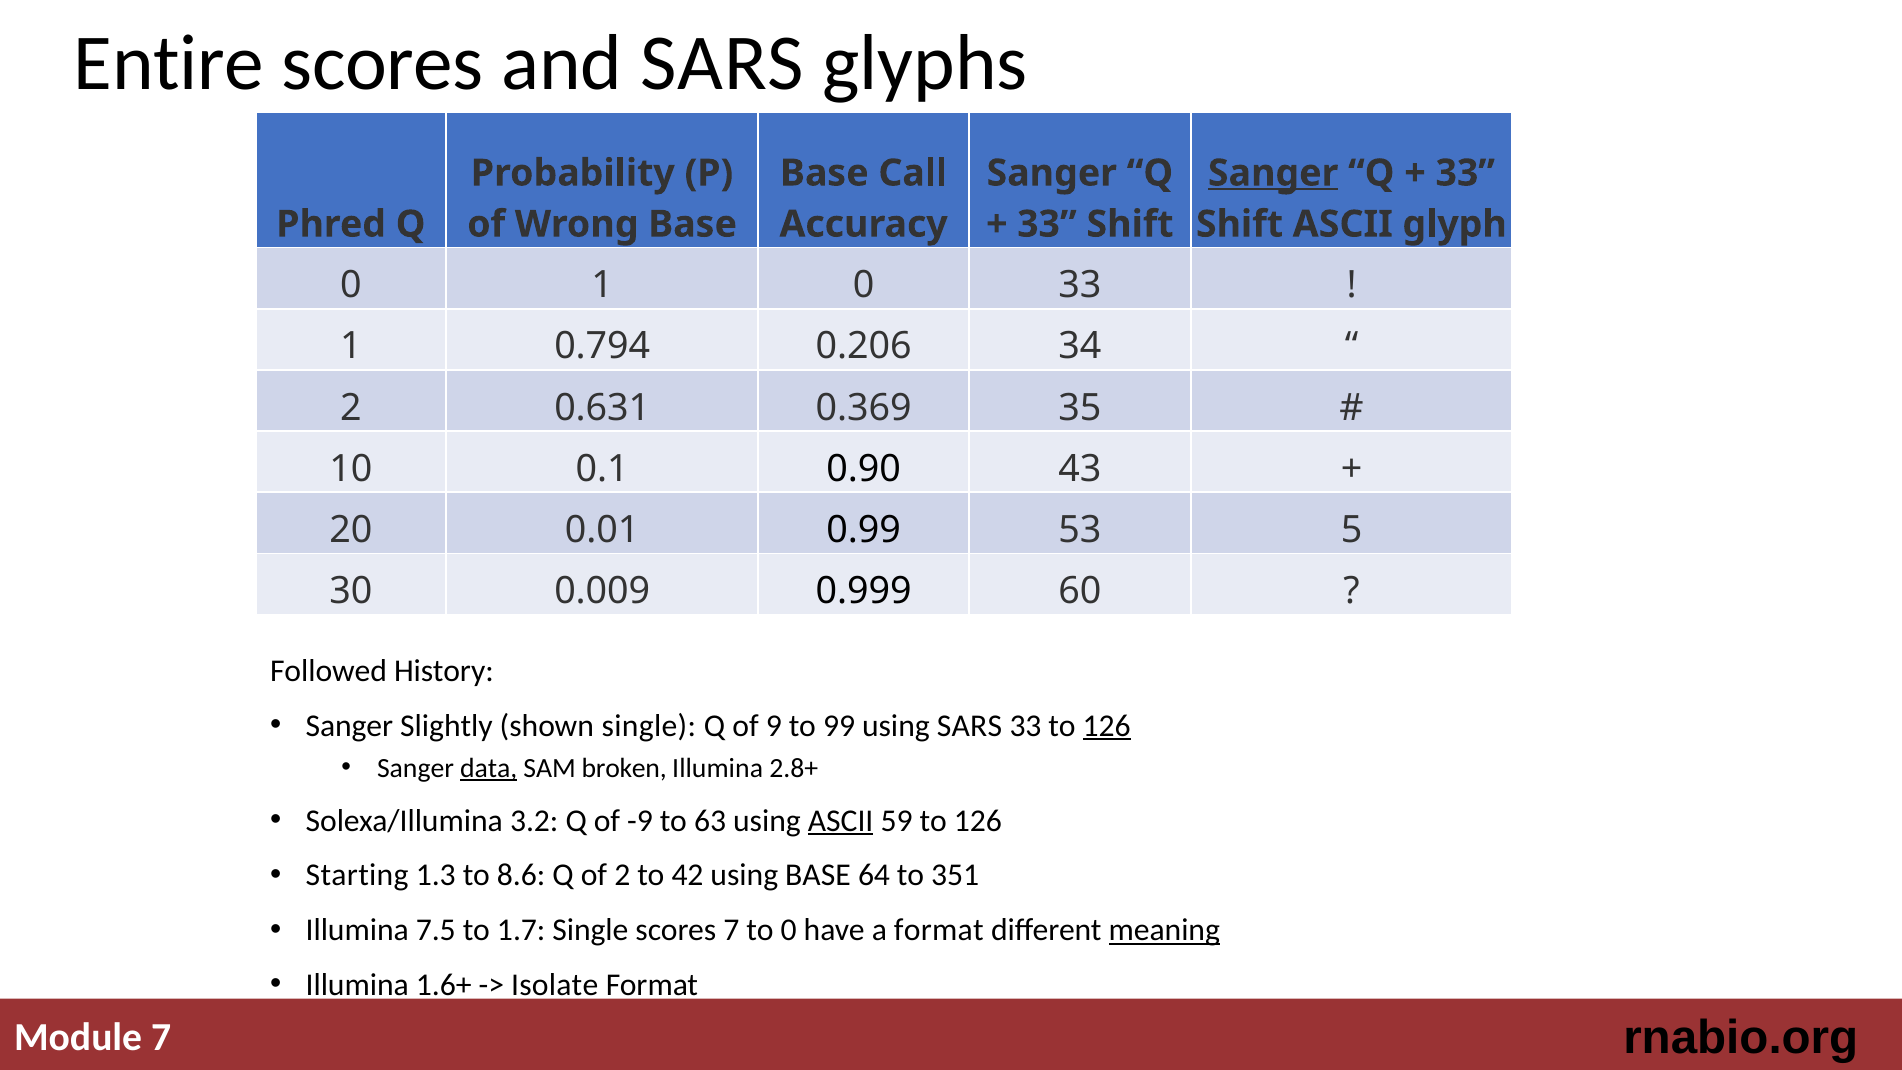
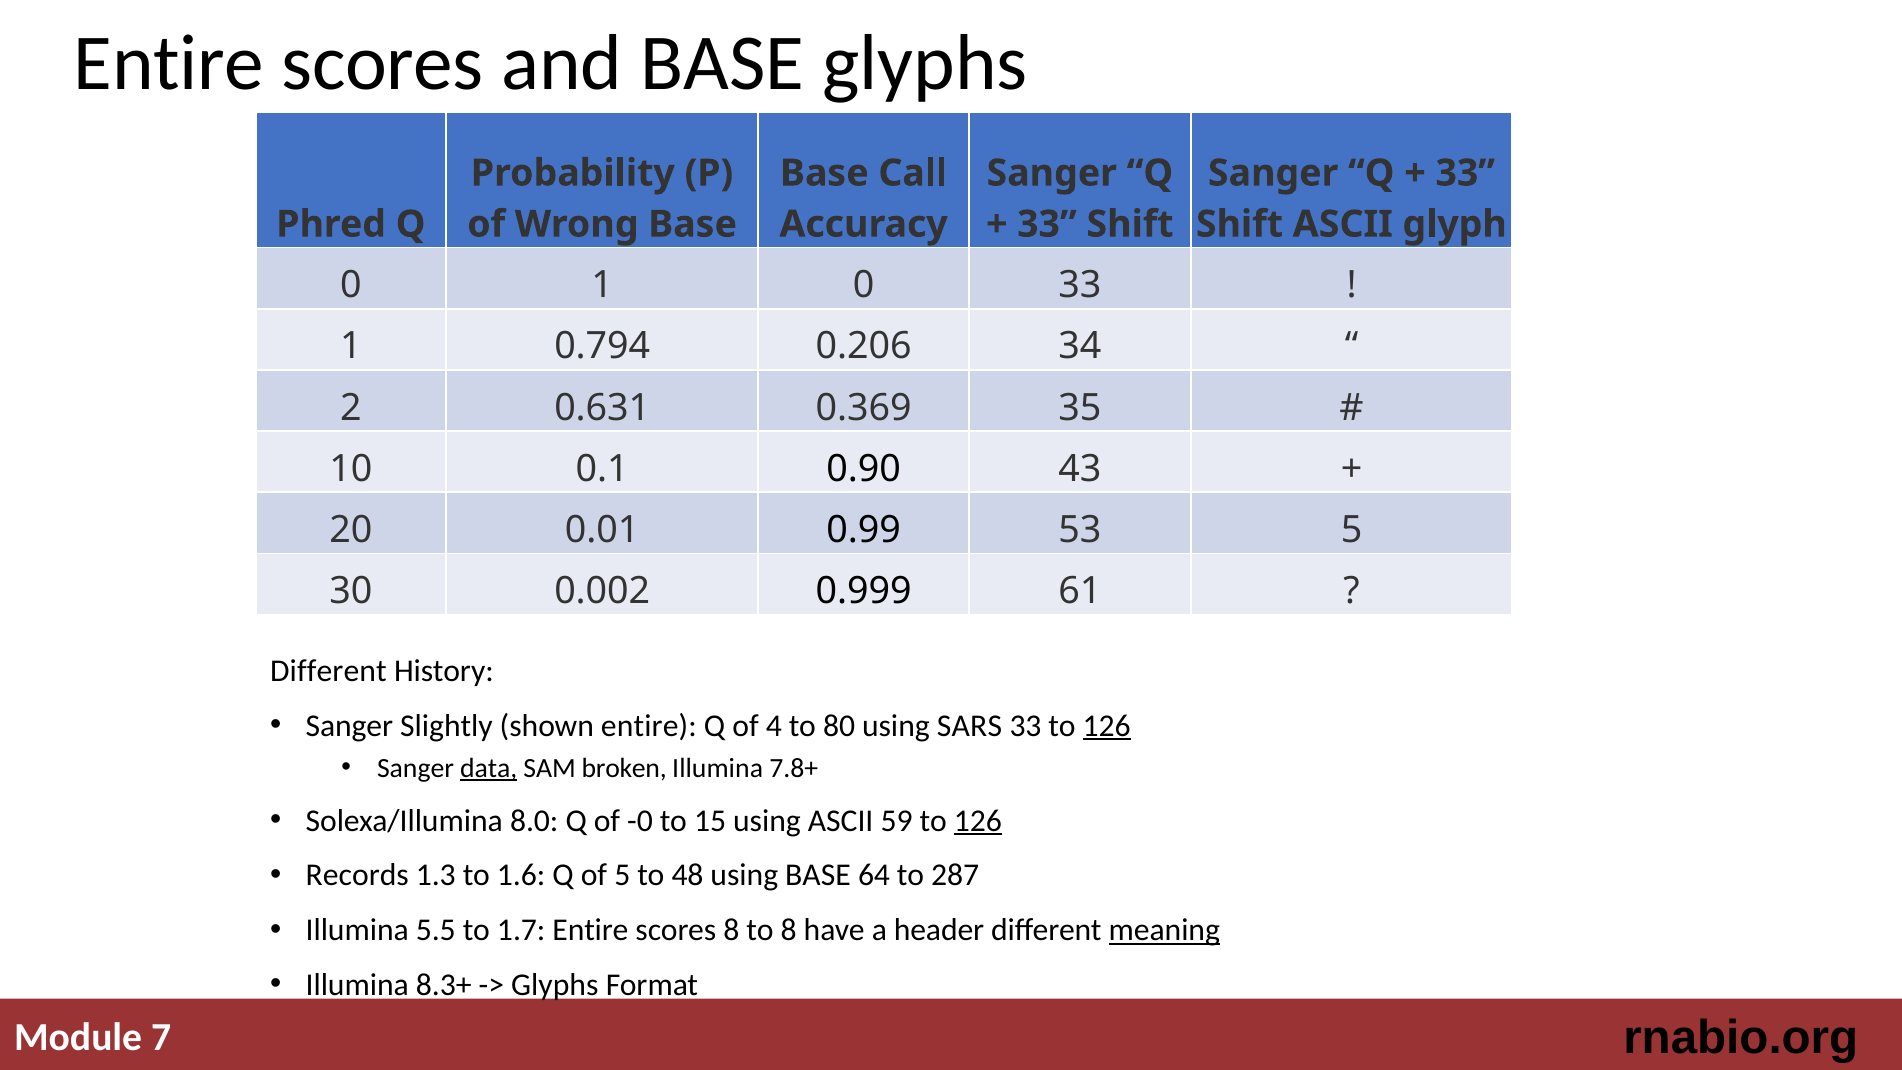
and SARS: SARS -> BASE
Sanger at (1273, 173) underline: present -> none
0.009: 0.009 -> 0.002
60: 60 -> 61
Followed at (329, 671): Followed -> Different
shown single: single -> entire
9: 9 -> 4
99: 99 -> 80
2.8+: 2.8+ -> 7.8+
3.2: 3.2 -> 8.0
-9: -9 -> -0
63: 63 -> 15
ASCII at (841, 821) underline: present -> none
126 at (978, 821) underline: none -> present
Starting: Starting -> Records
8.6: 8.6 -> 1.6
of 2: 2 -> 5
42: 42 -> 48
351: 351 -> 287
7.5: 7.5 -> 5.5
1.7 Single: Single -> Entire
scores 7: 7 -> 8
to 0: 0 -> 8
a format: format -> header
1.6+: 1.6+ -> 8.3+
Isolate at (555, 985): Isolate -> Glyphs
